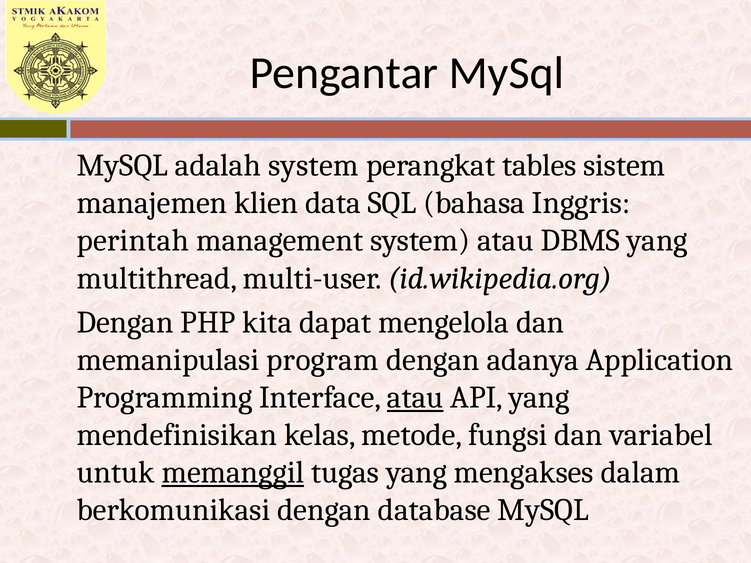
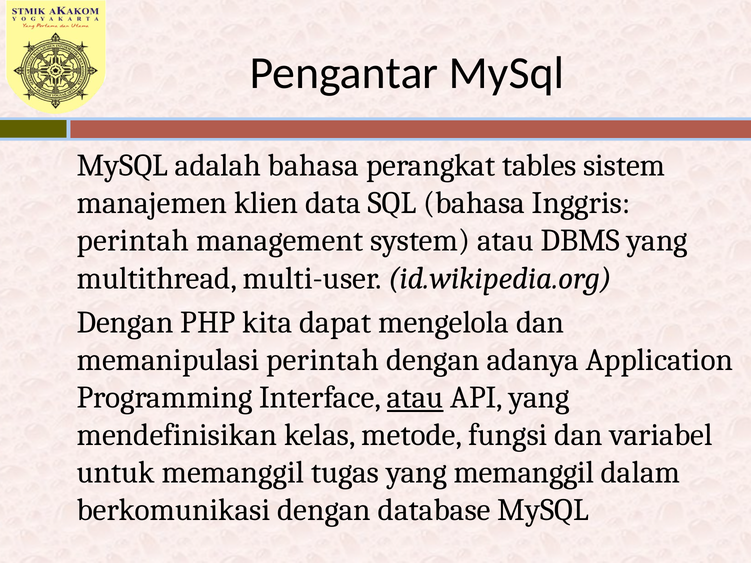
adalah system: system -> bahasa
memanipulasi program: program -> perintah
memanggil at (233, 473) underline: present -> none
yang mengakses: mengakses -> memanggil
